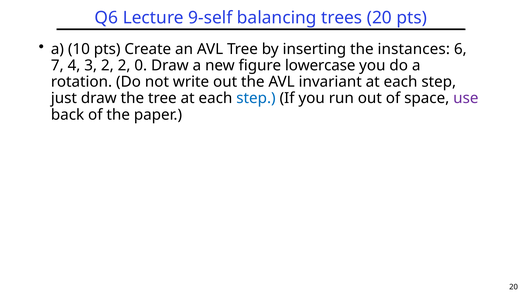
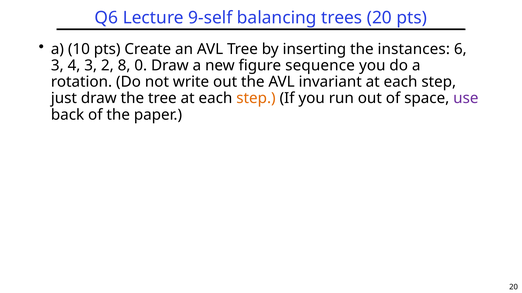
7 at (57, 66): 7 -> 3
2 2: 2 -> 8
lowercase: lowercase -> sequence
step at (256, 99) colour: blue -> orange
